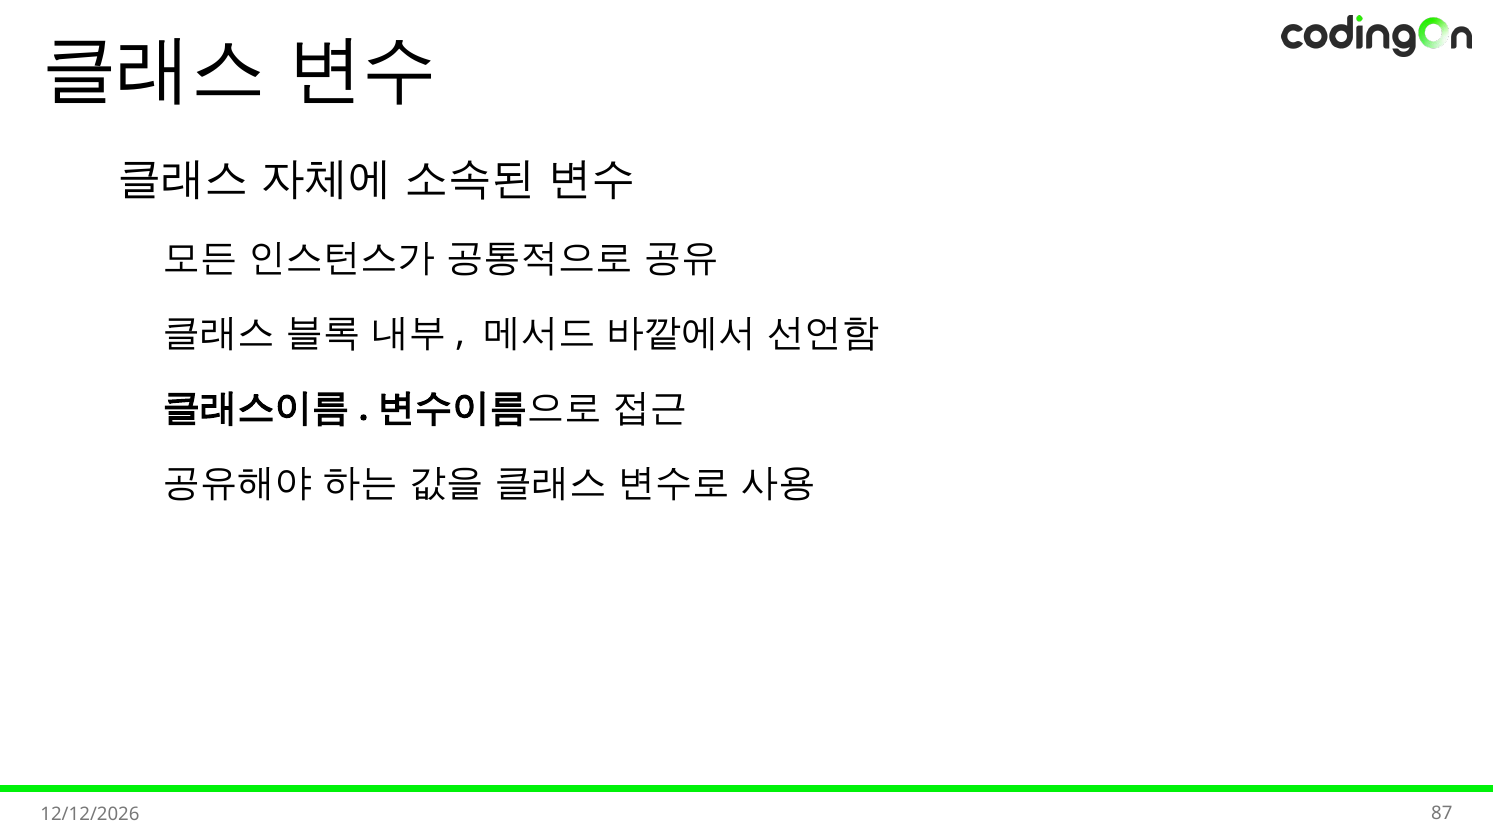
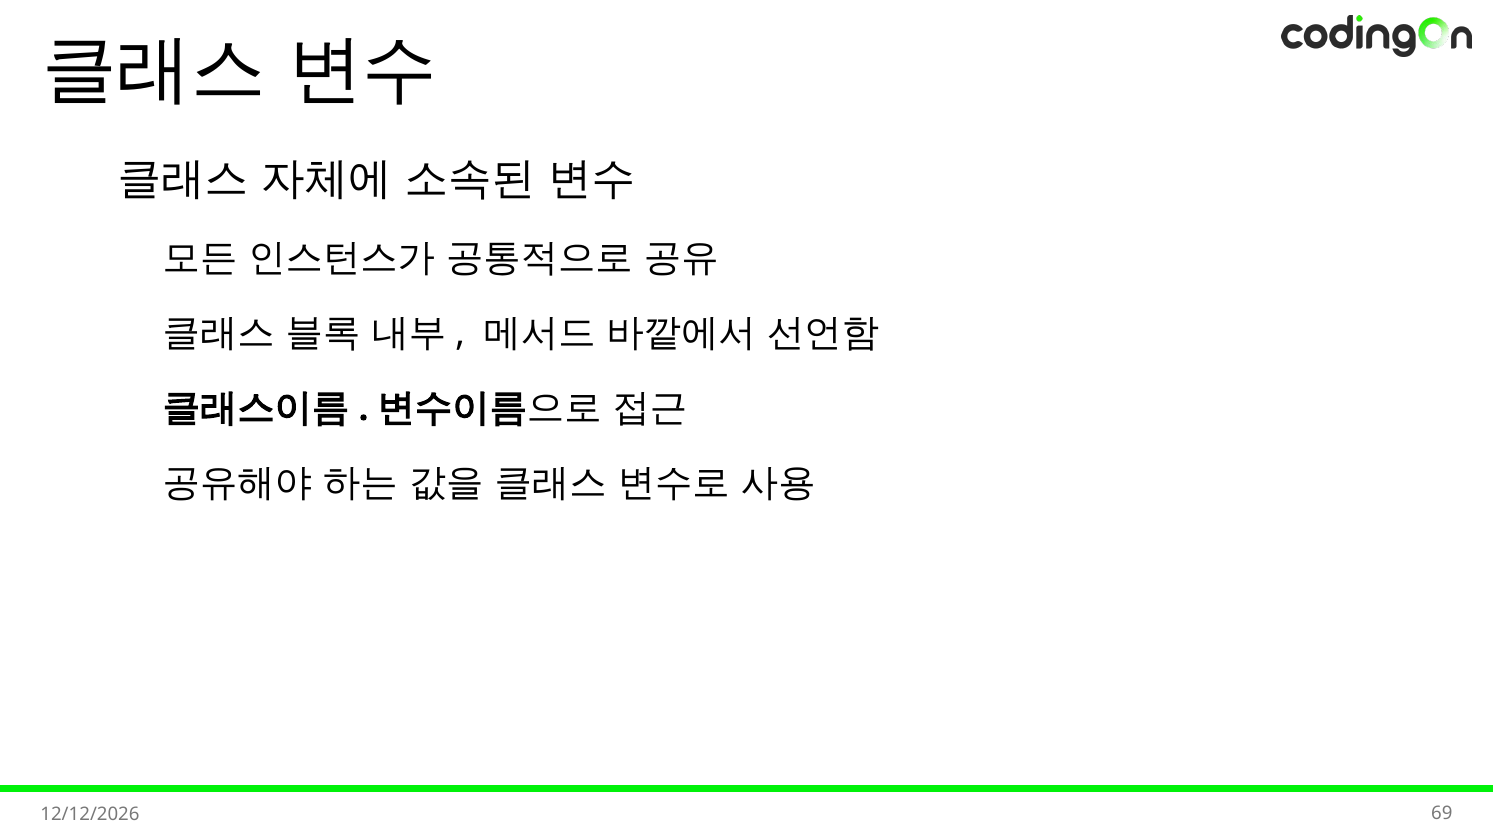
87: 87 -> 69
